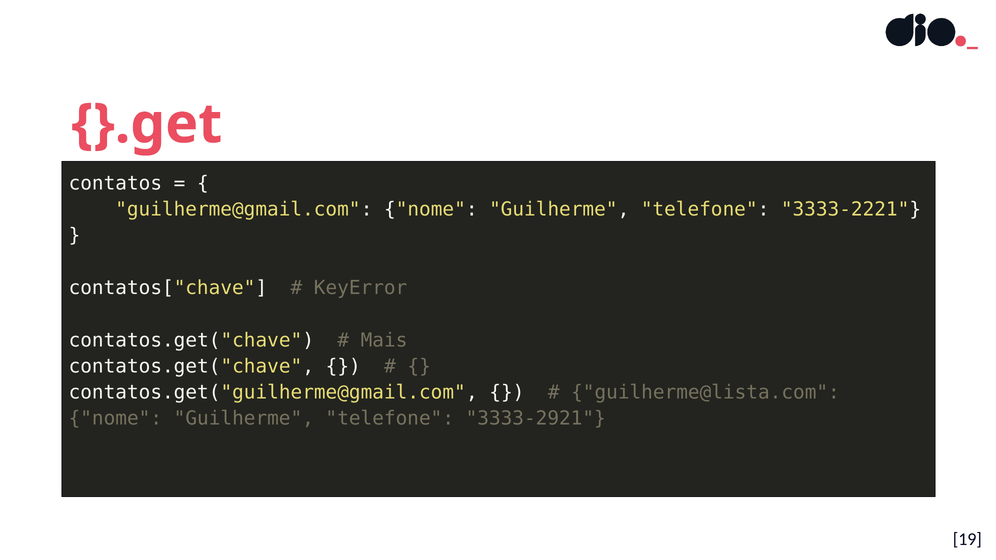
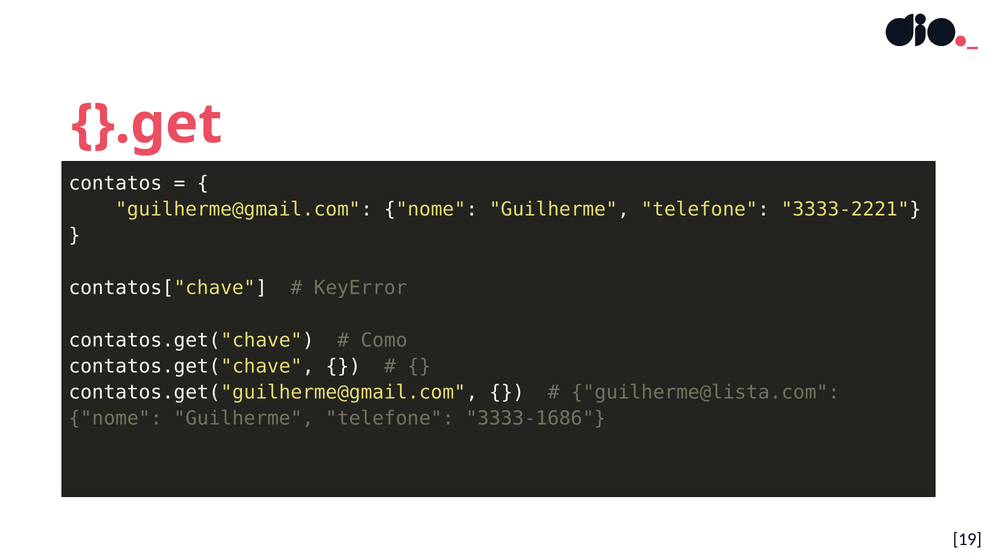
Mais: Mais -> Como
3333-2921: 3333-2921 -> 3333-1686
